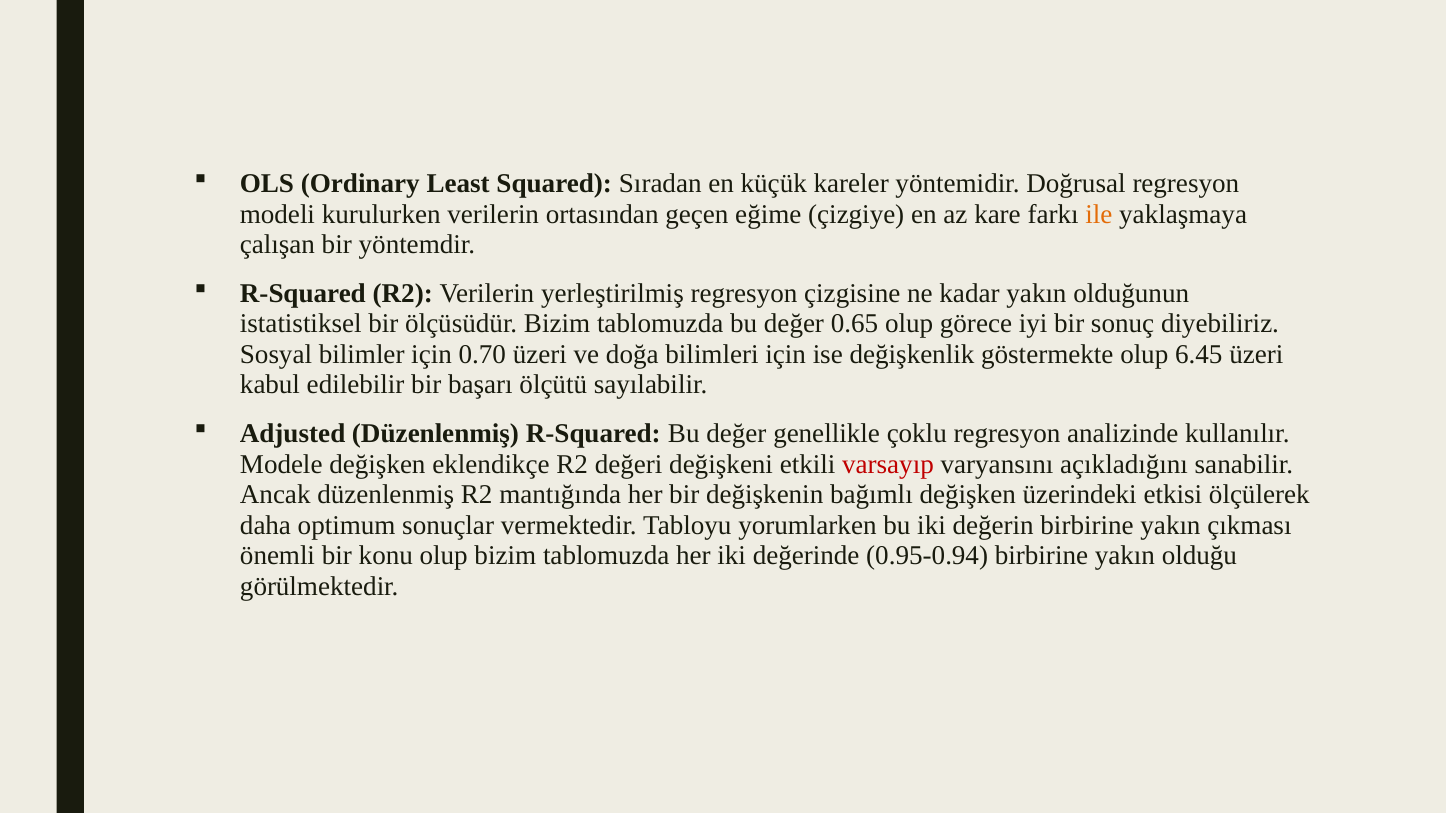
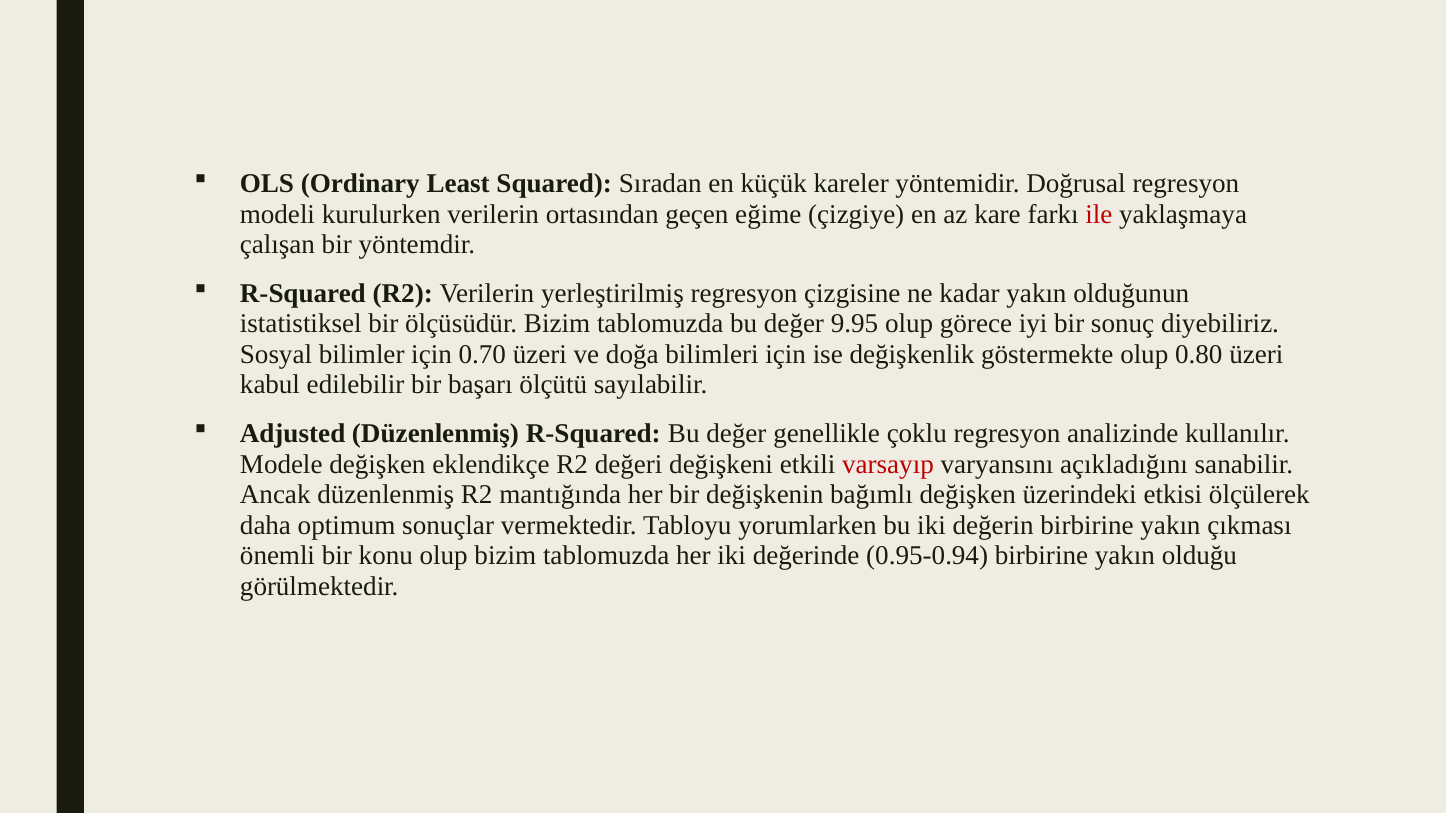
ile colour: orange -> red
0.65: 0.65 -> 9.95
6.45: 6.45 -> 0.80
